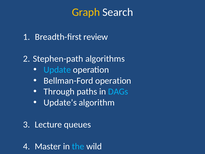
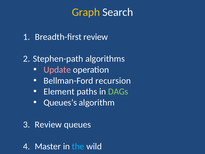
Update colour: light blue -> pink
Bellman-Ford operation: operation -> recursion
Through: Through -> Element
DAGs colour: light blue -> light green
Update’s: Update’s -> Queues’s
Lecture at (48, 124): Lecture -> Review
